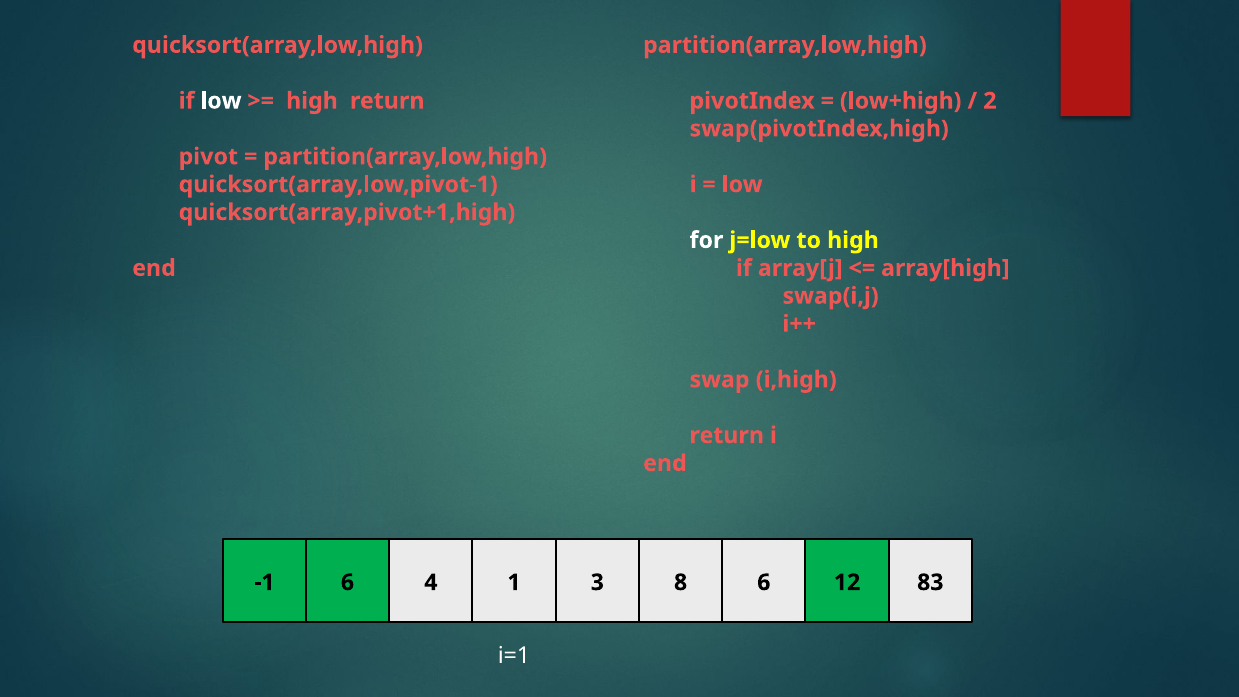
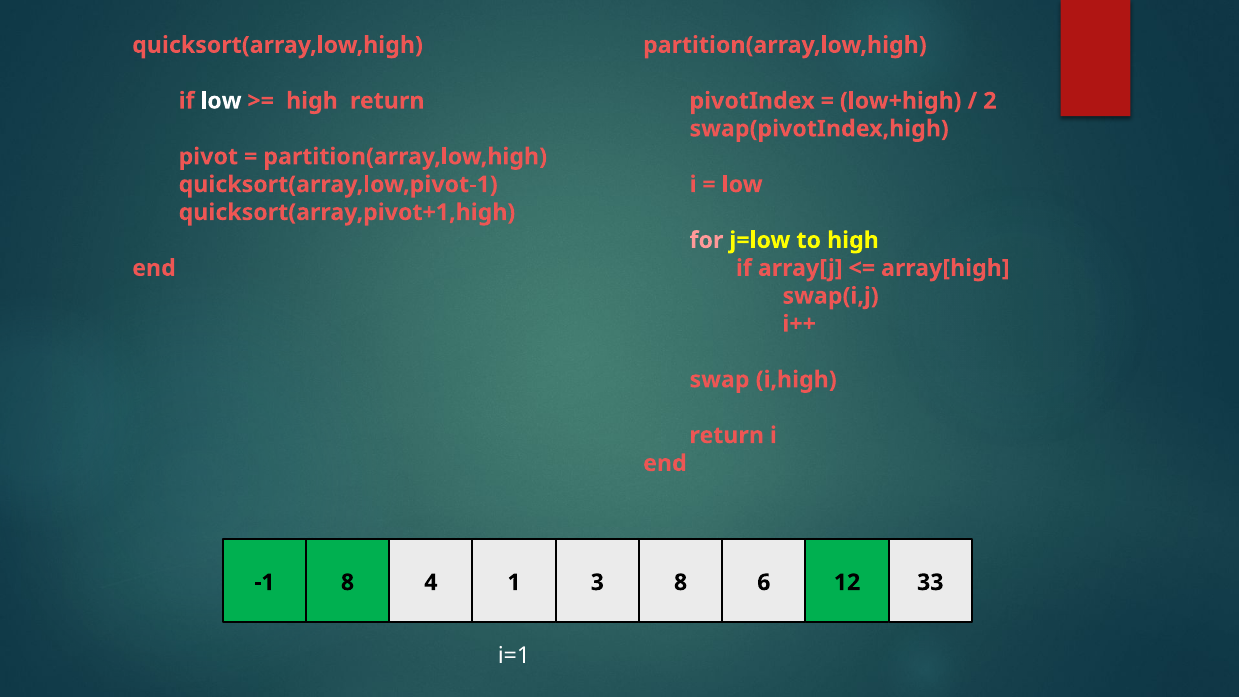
for colour: white -> pink
-1 6: 6 -> 8
83: 83 -> 33
